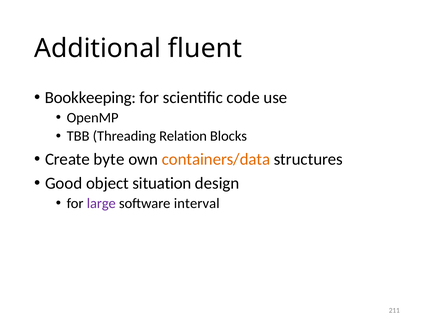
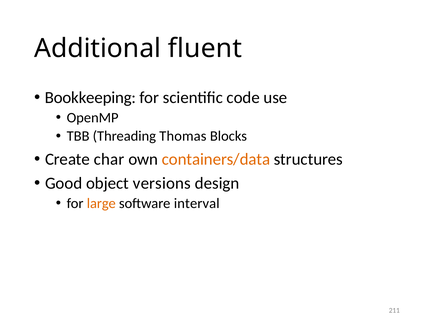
Relation: Relation -> Thomas
byte: byte -> char
situation: situation -> versions
large colour: purple -> orange
